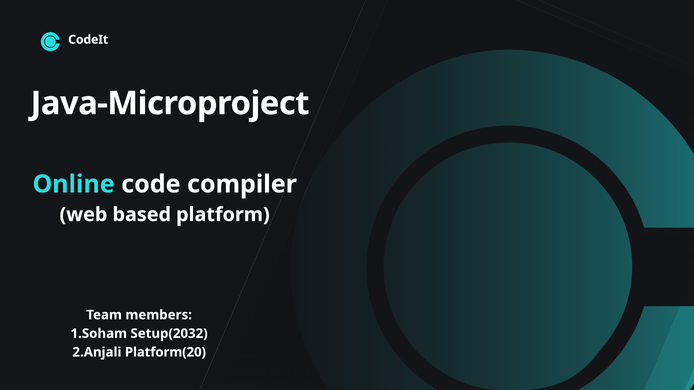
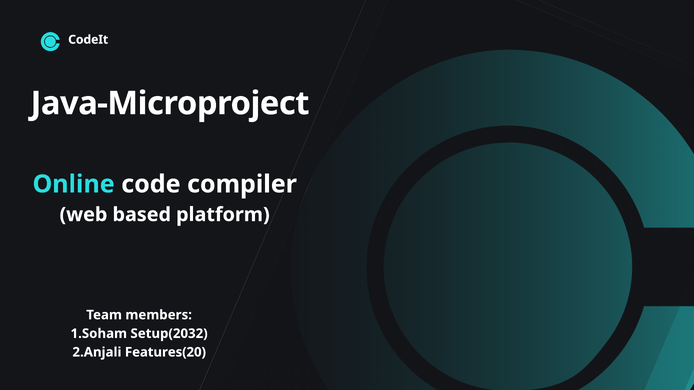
Platform(20: Platform(20 -> Features(20
